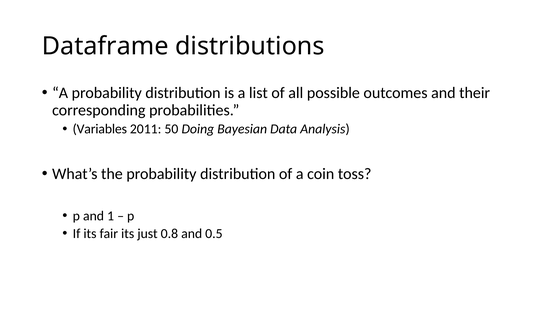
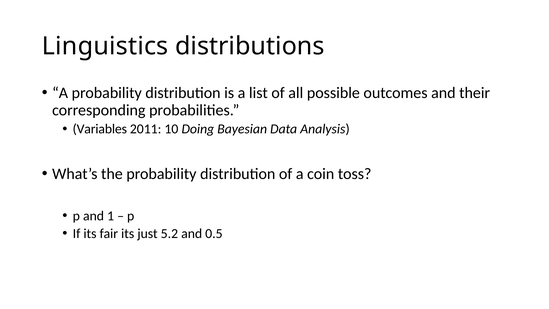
Dataframe: Dataframe -> Linguistics
50: 50 -> 10
0.8: 0.8 -> 5.2
